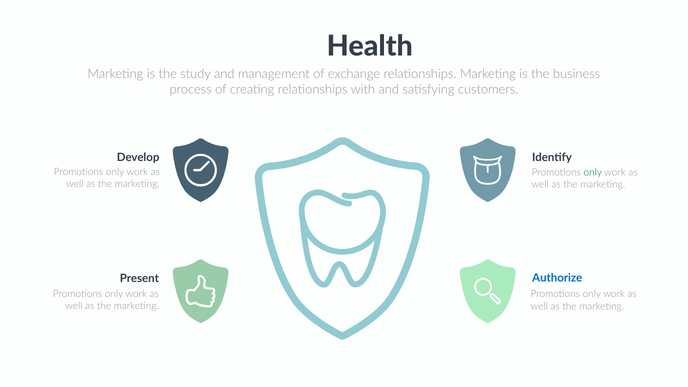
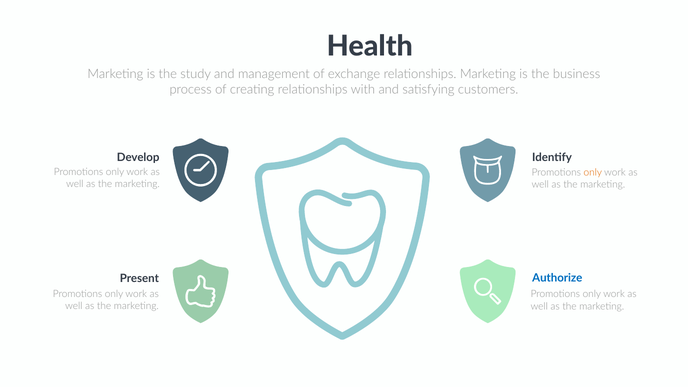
only at (593, 173) colour: green -> orange
